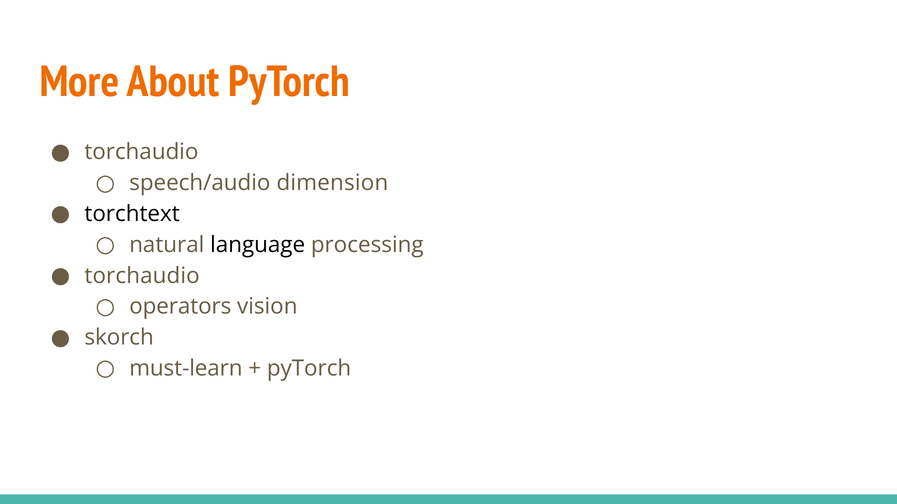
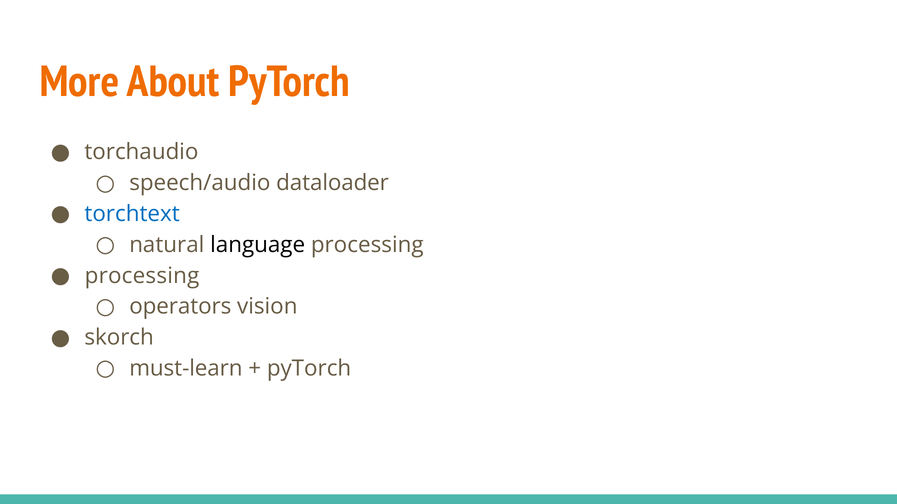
dimension: dimension -> dataloader
torchtext colour: black -> blue
torchaudio at (142, 276): torchaudio -> processing
